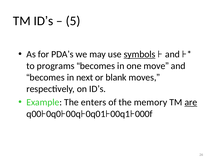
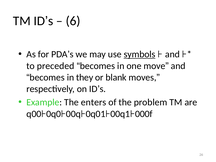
5: 5 -> 6
programs: programs -> preceded
next: next -> they
memory: memory -> problem
are underline: present -> none
